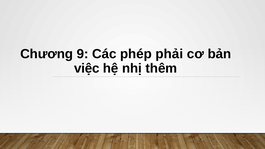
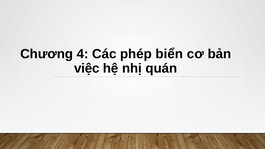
9: 9 -> 4
phải: phải -> biển
thêm: thêm -> quán
